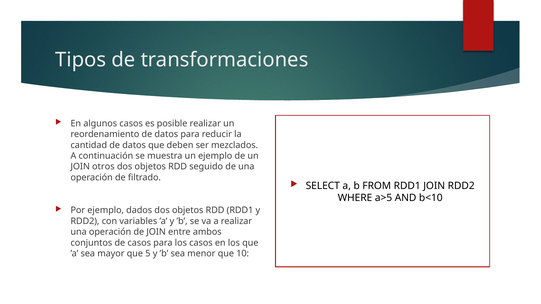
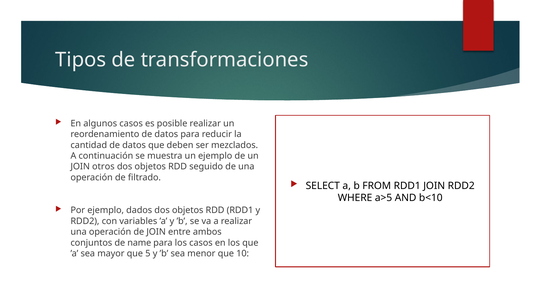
de casos: casos -> name
